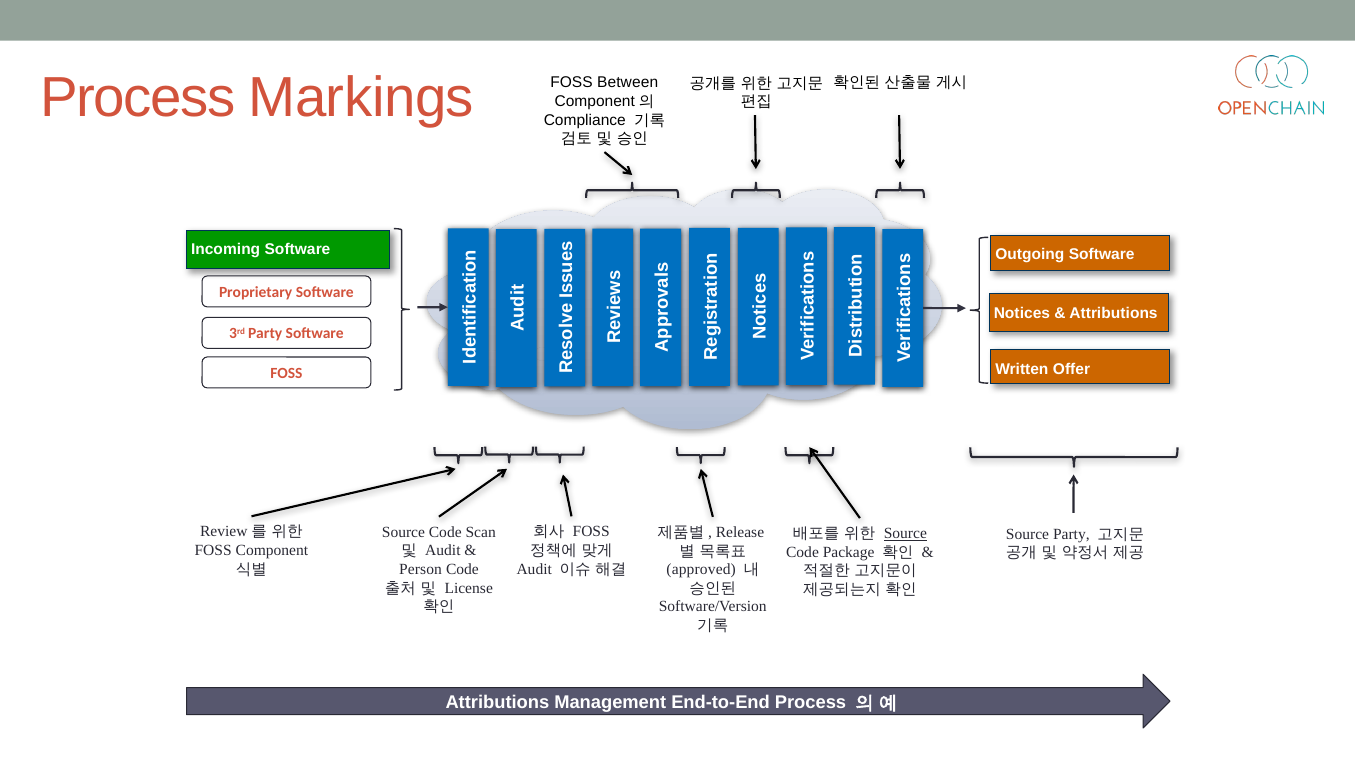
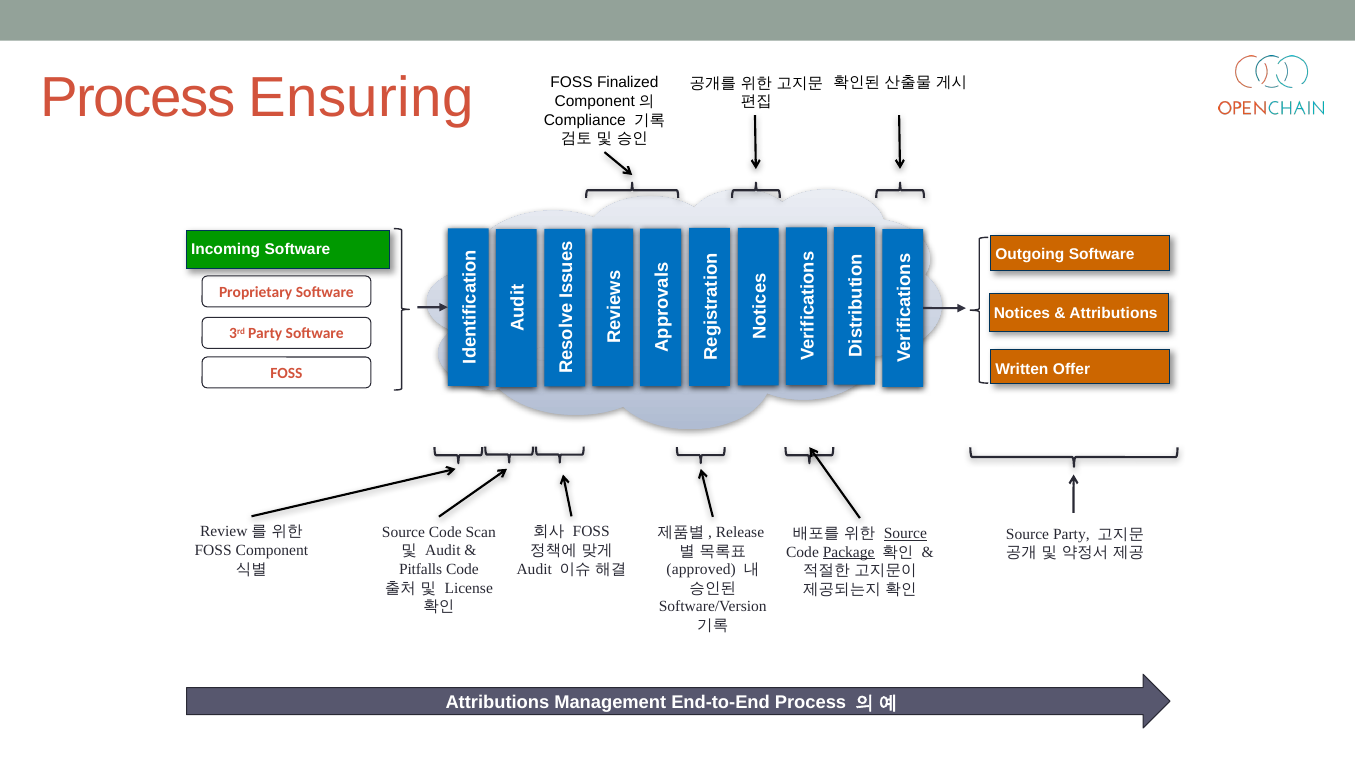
Markings: Markings -> Ensuring
Between: Between -> Finalized
Package underline: none -> present
Person: Person -> Pitfalls
